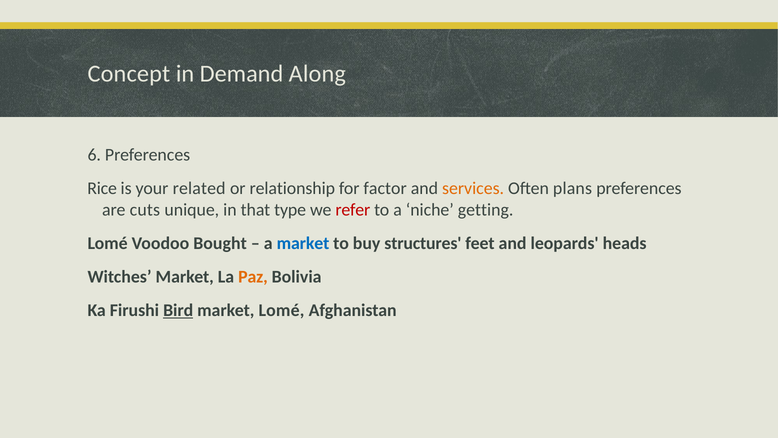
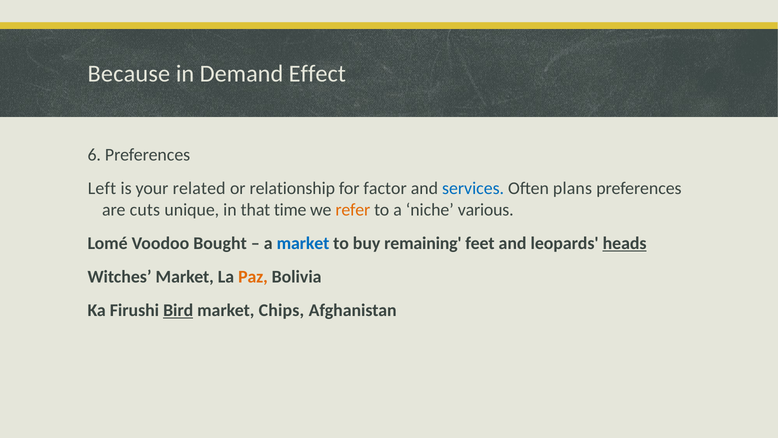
Concept: Concept -> Because
Along: Along -> Effect
Rice: Rice -> Left
services colour: orange -> blue
type: type -> time
refer colour: red -> orange
getting: getting -> various
structures: structures -> remaining
heads underline: none -> present
market Lomé: Lomé -> Chips
